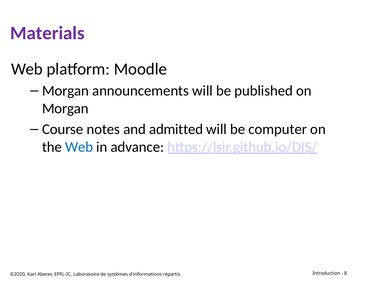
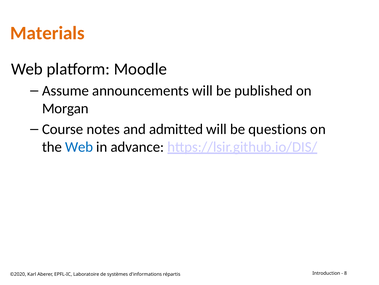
Materials colour: purple -> orange
Morgan at (65, 91): Morgan -> Assume
computer: computer -> questions
